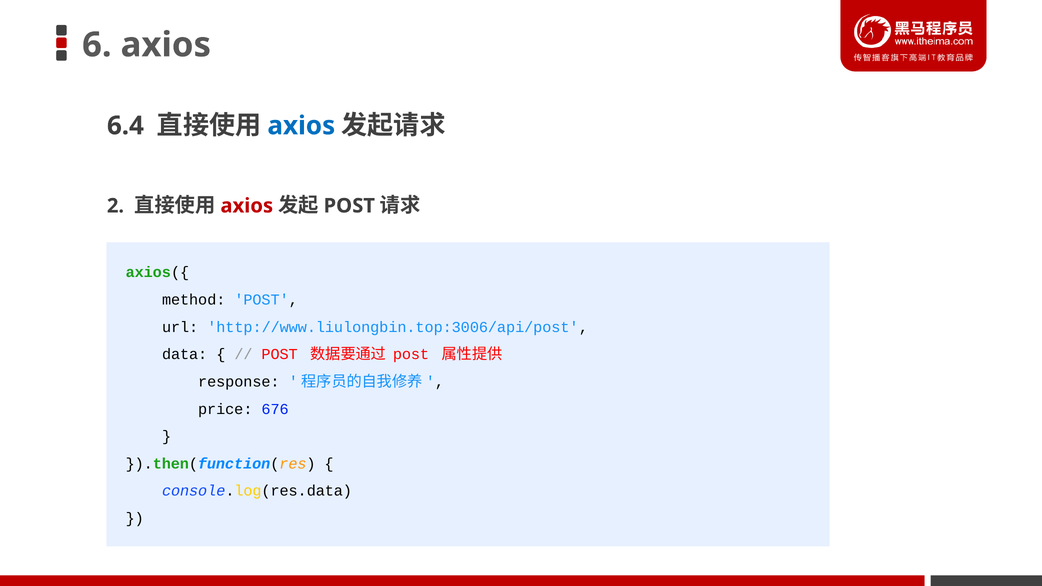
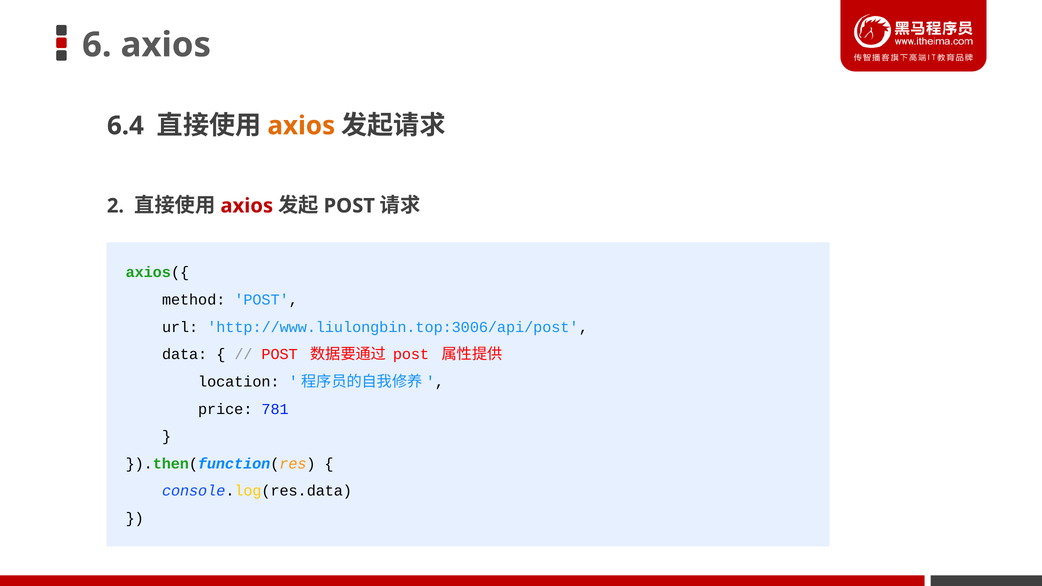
axios at (301, 126) colour: blue -> orange
response: response -> location
676: 676 -> 781
